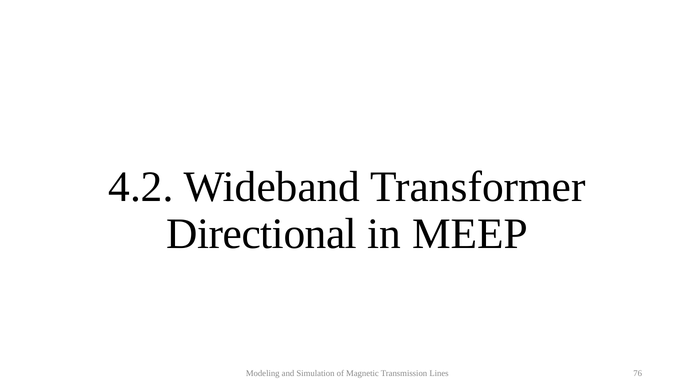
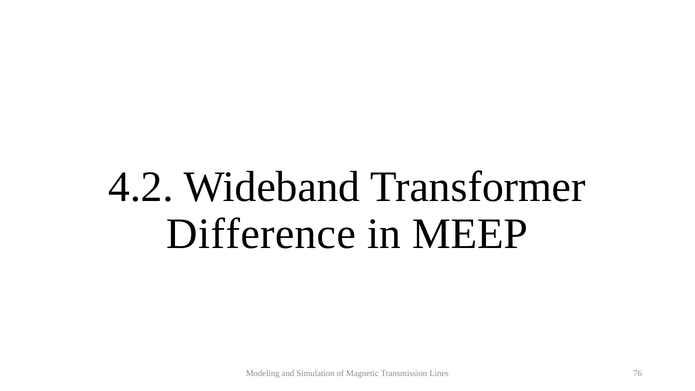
Directional: Directional -> Difference
